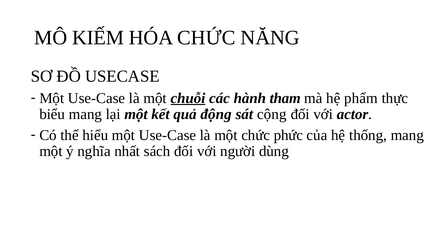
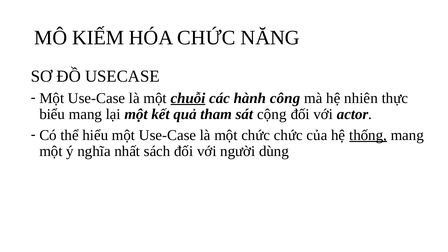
tham: tham -> công
phẩm: phẩm -> nhiên
động: động -> tham
chức phức: phức -> chức
thống underline: none -> present
